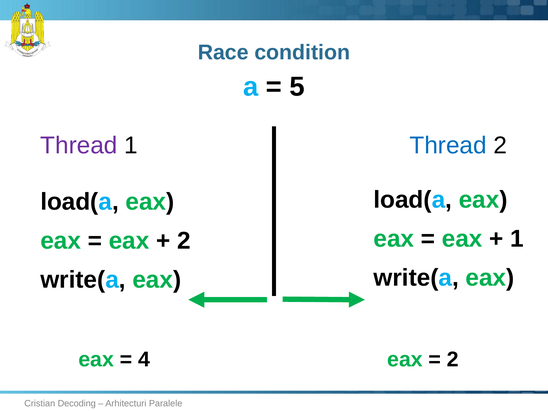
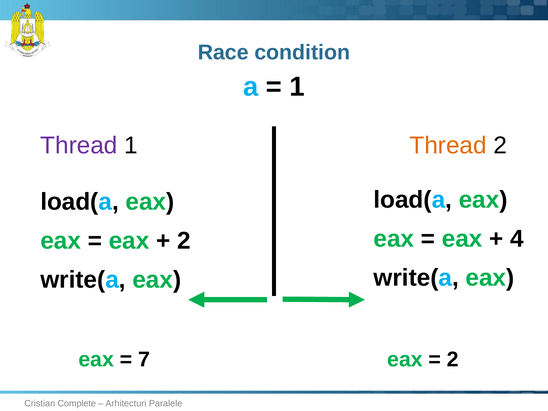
5 at (297, 87): 5 -> 1
Thread at (448, 145) colour: blue -> orange
1 at (517, 239): 1 -> 4
4: 4 -> 7
Decoding: Decoding -> Complete
